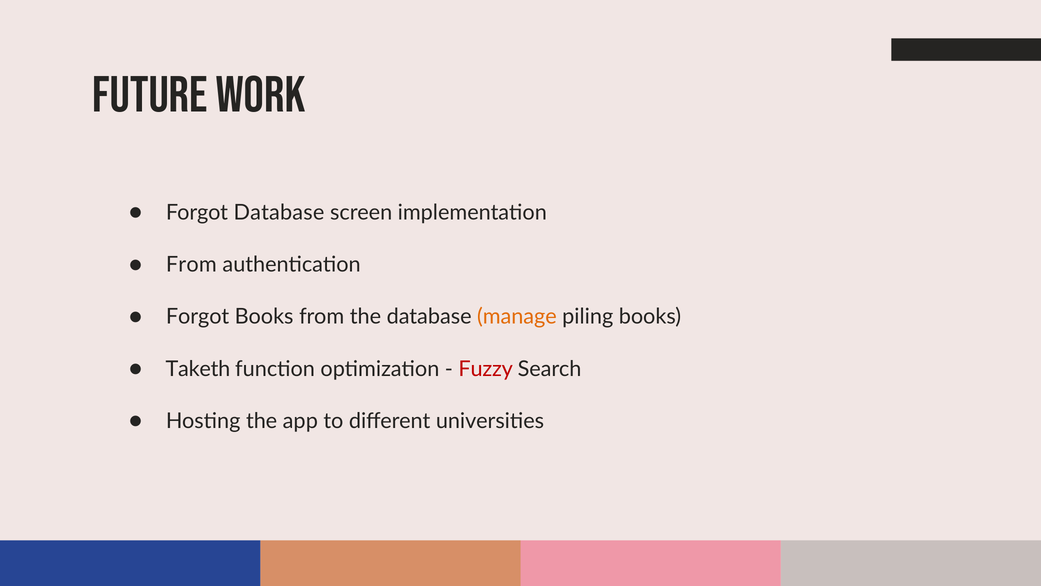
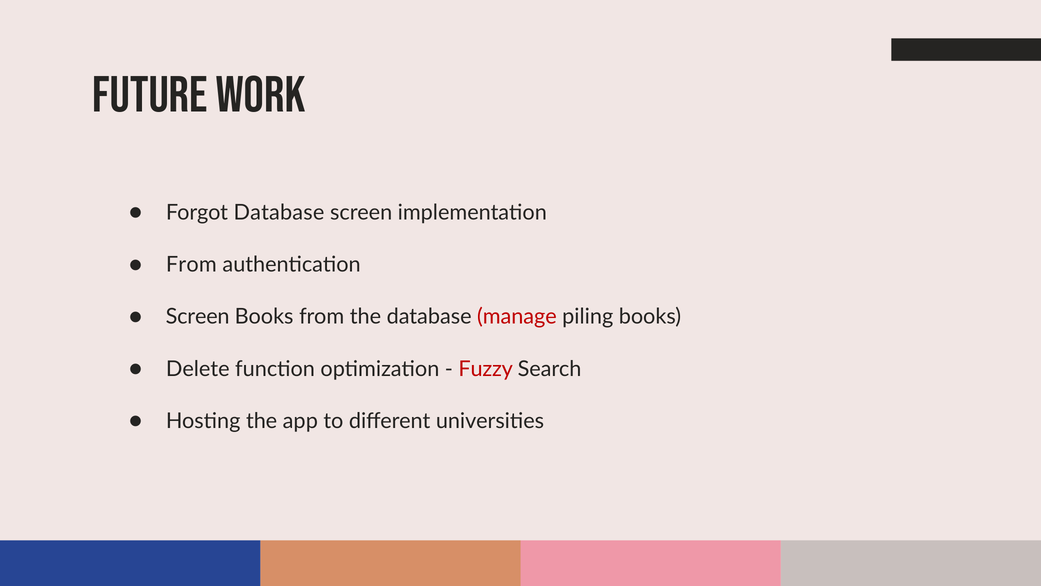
Forgot at (198, 317): Forgot -> Screen
manage colour: orange -> red
Taketh: Taketh -> Delete
